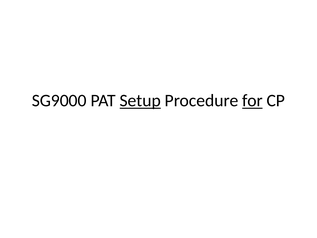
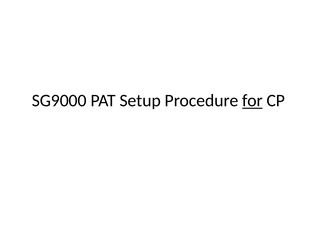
Setup underline: present -> none
